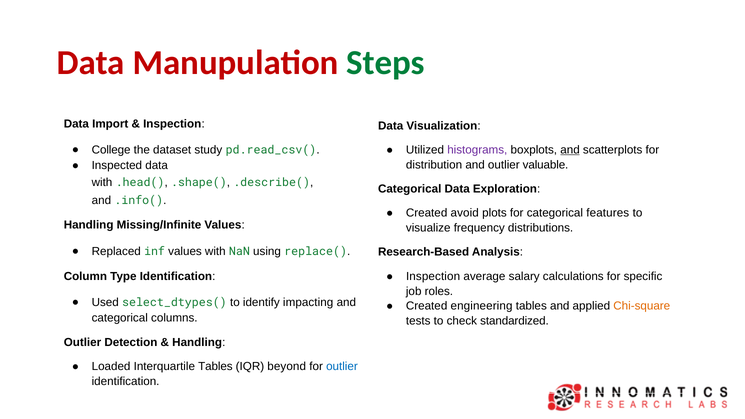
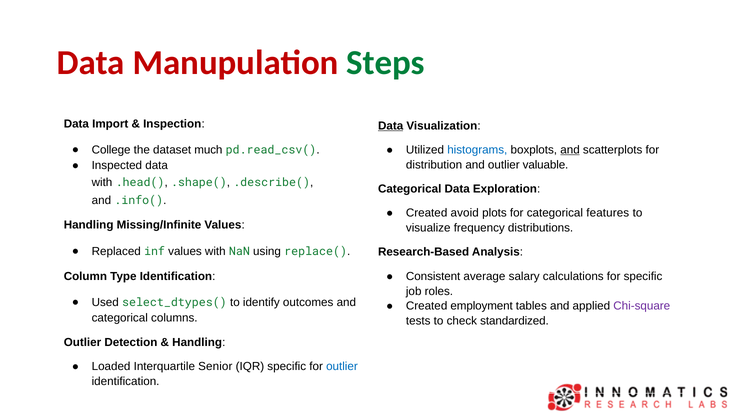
Data at (391, 126) underline: none -> present
study: study -> much
histograms colour: purple -> blue
Inspection at (433, 276): Inspection -> Consistent
impacting: impacting -> outcomes
engineering: engineering -> employment
Chi-square colour: orange -> purple
Interquartile Tables: Tables -> Senior
IQR beyond: beyond -> specific
